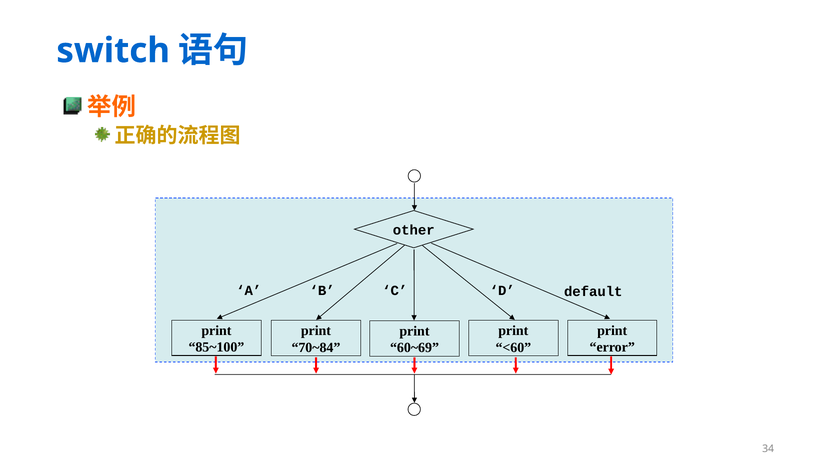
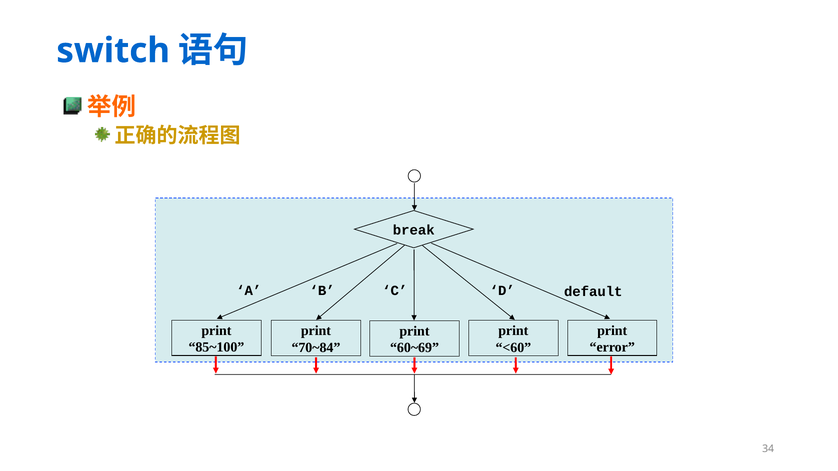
other: other -> break
